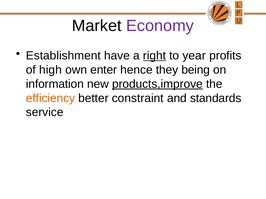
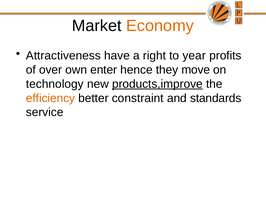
Economy colour: purple -> orange
Establishment: Establishment -> Attractiveness
right underline: present -> none
high: high -> over
being: being -> move
information: information -> technology
